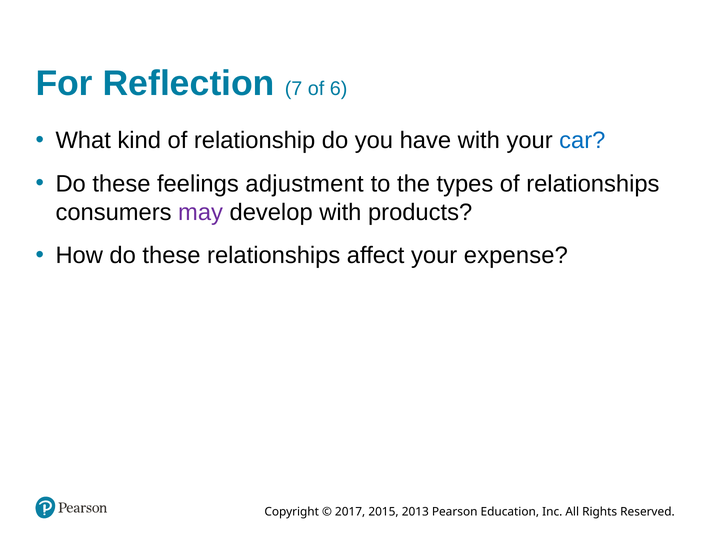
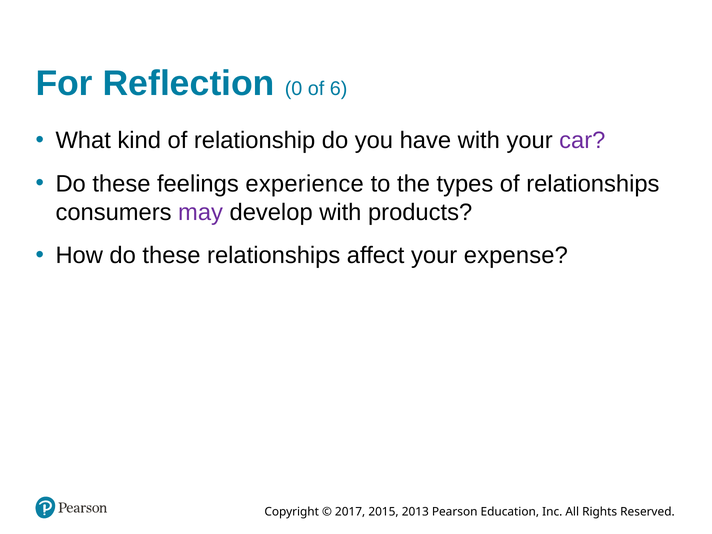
7: 7 -> 0
car colour: blue -> purple
adjustment: adjustment -> experience
